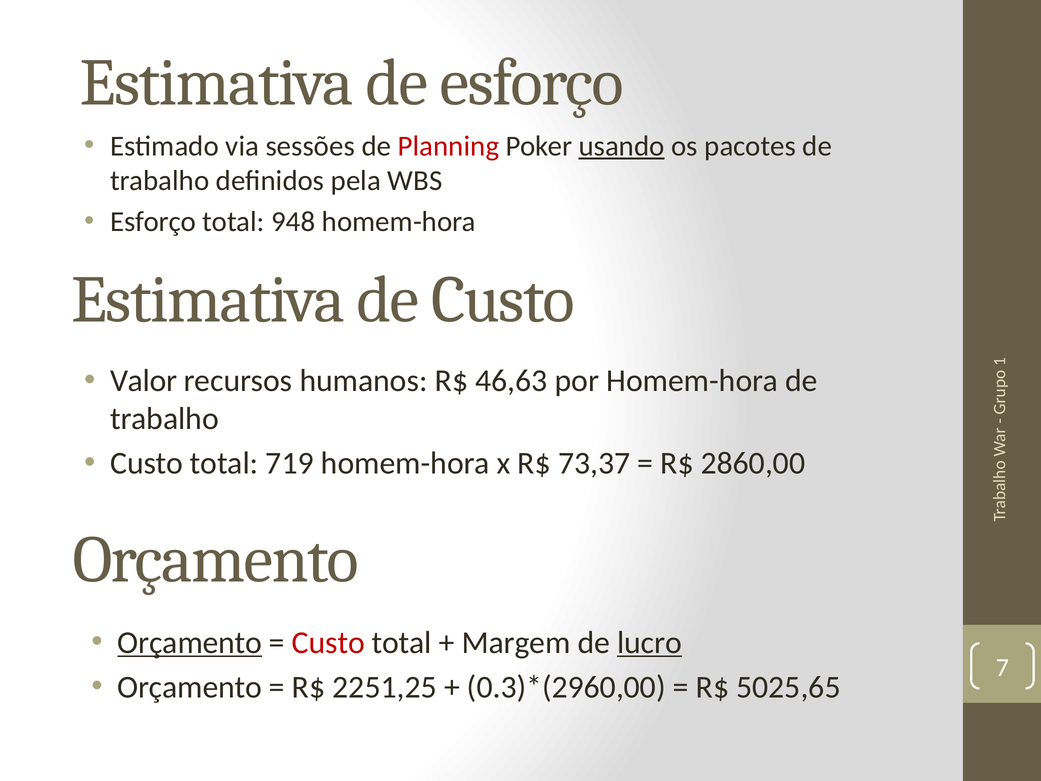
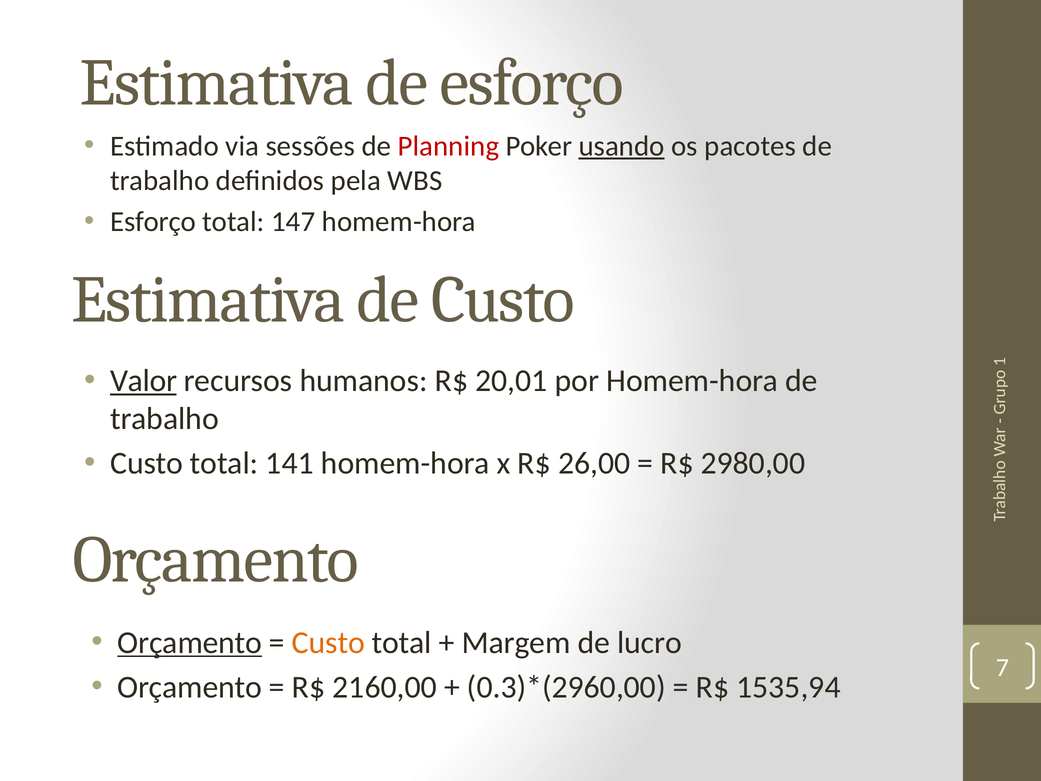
948: 948 -> 147
Valor underline: none -> present
46,63: 46,63 -> 20,01
719: 719 -> 141
73,37: 73,37 -> 26,00
2860,00: 2860,00 -> 2980,00
Custo at (328, 642) colour: red -> orange
lucro underline: present -> none
2251,25: 2251,25 -> 2160,00
5025,65: 5025,65 -> 1535,94
